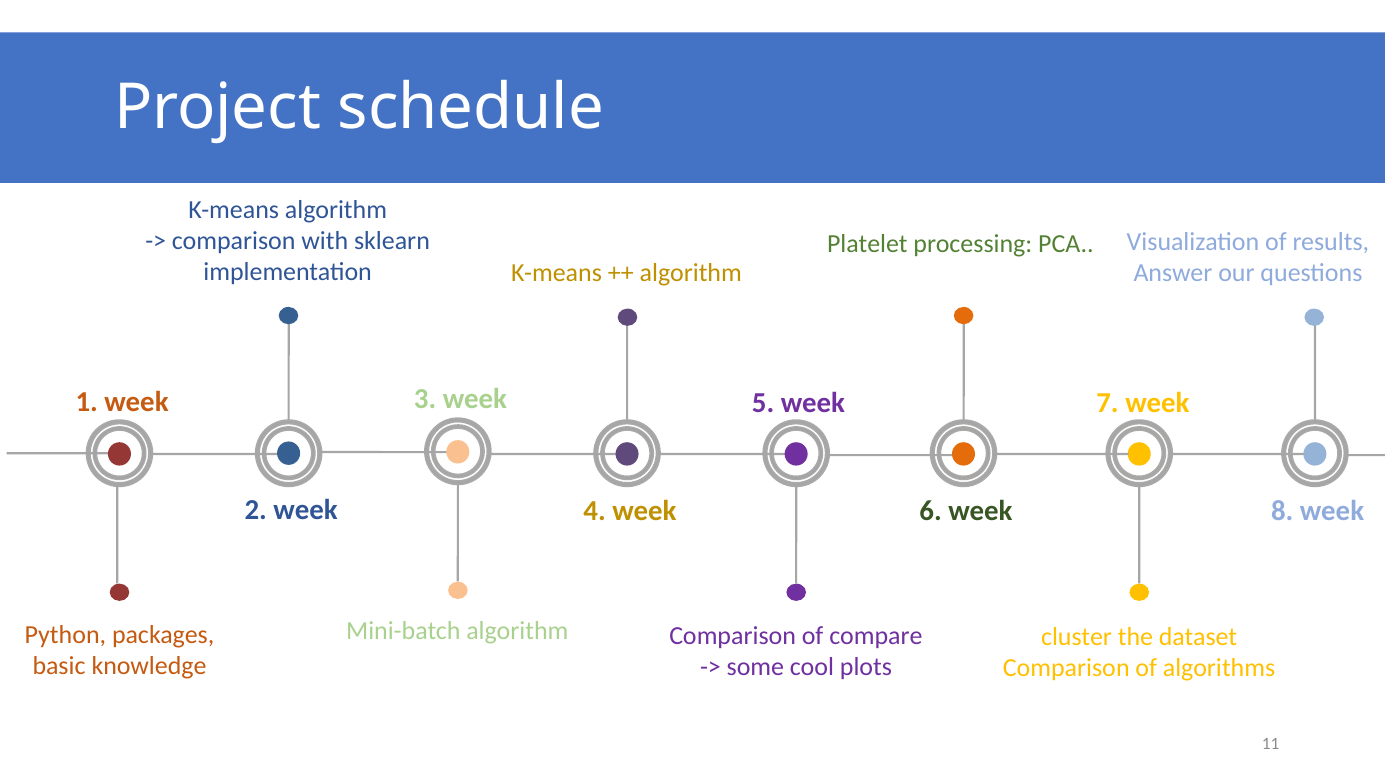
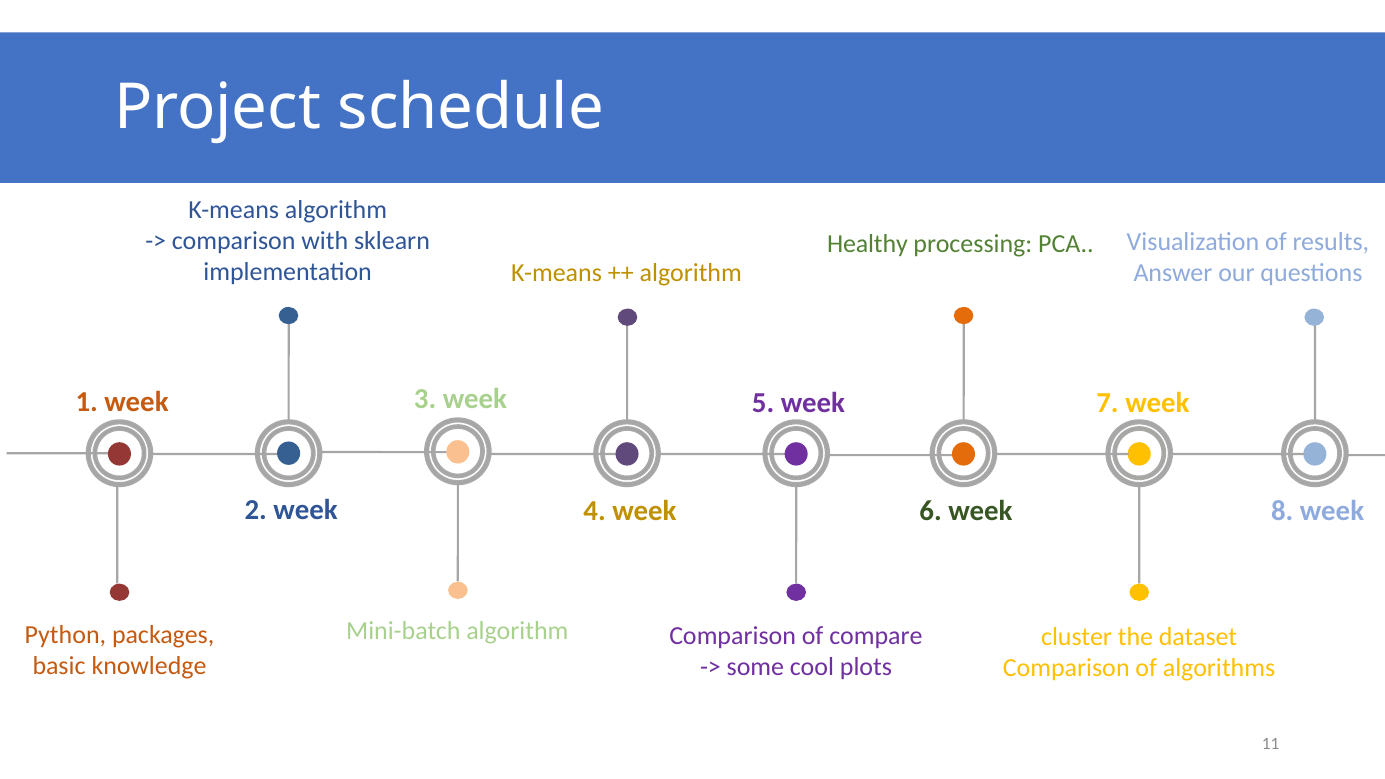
Platelet: Platelet -> Healthy
